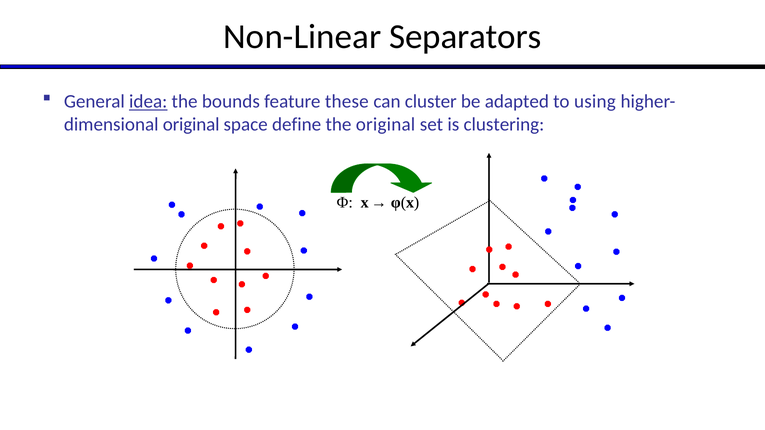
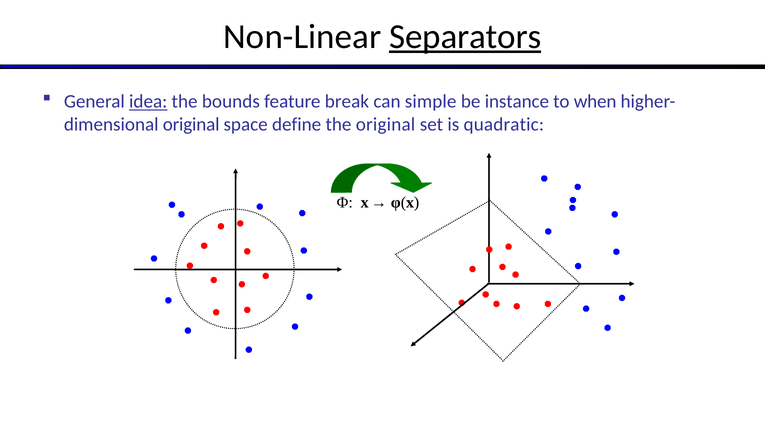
Separators underline: none -> present
these: these -> break
cluster: cluster -> simple
adapted: adapted -> instance
using: using -> when
clustering: clustering -> quadratic
